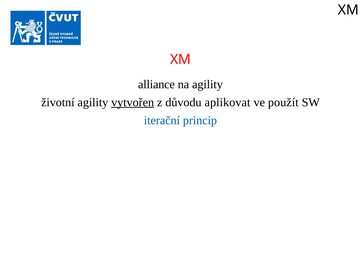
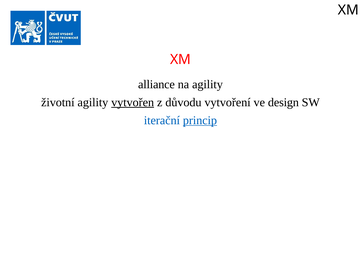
aplikovat: aplikovat -> vytvoření
použít: použít -> design
princip underline: none -> present
